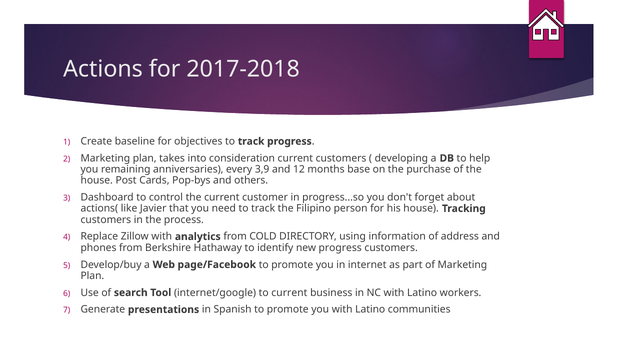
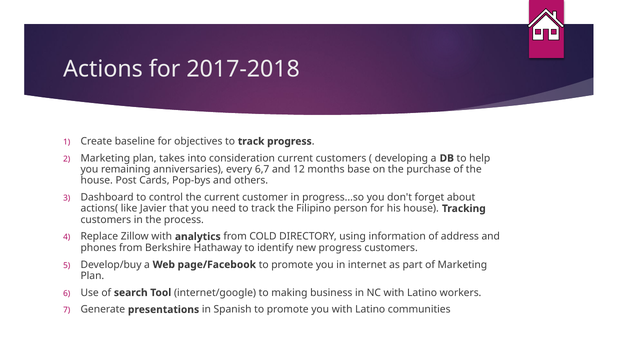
3,9: 3,9 -> 6,7
to current: current -> making
